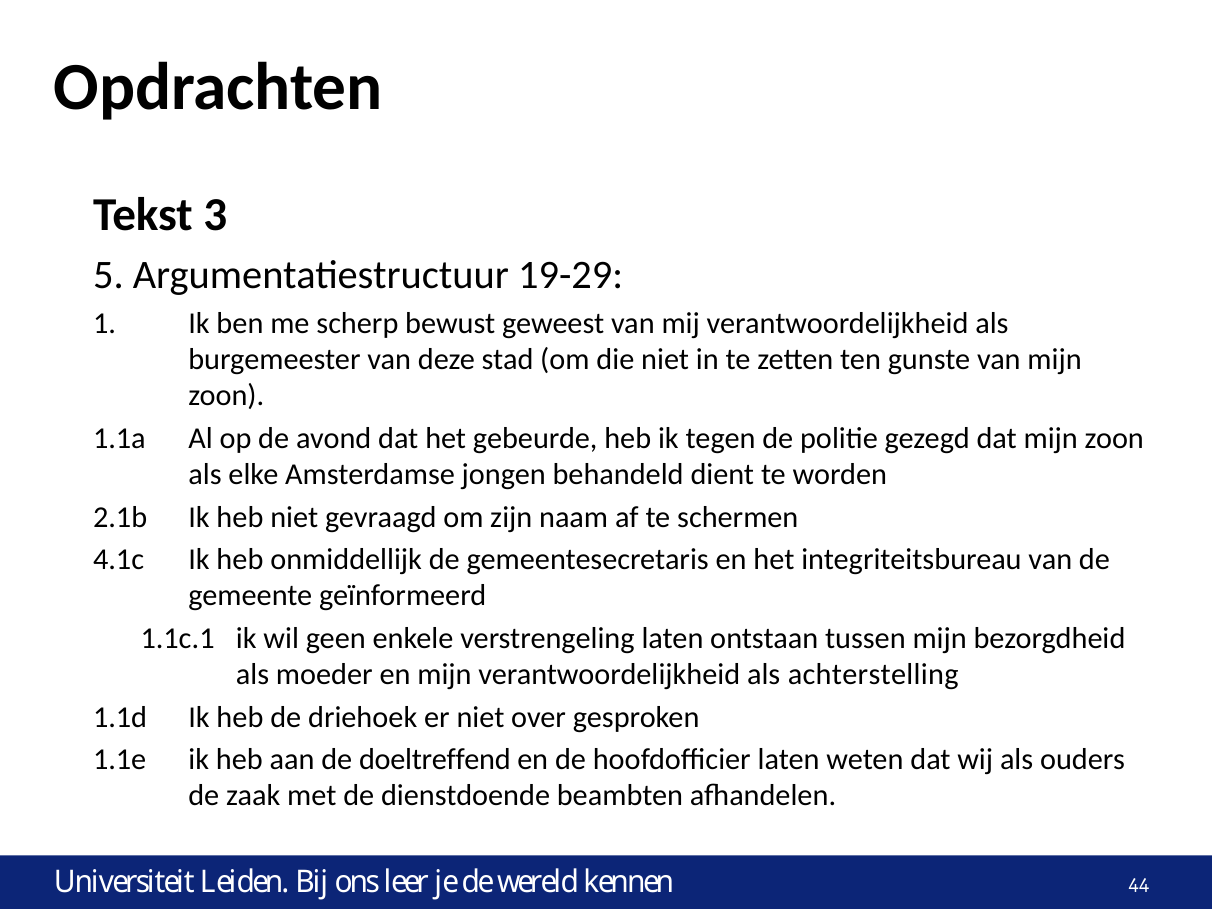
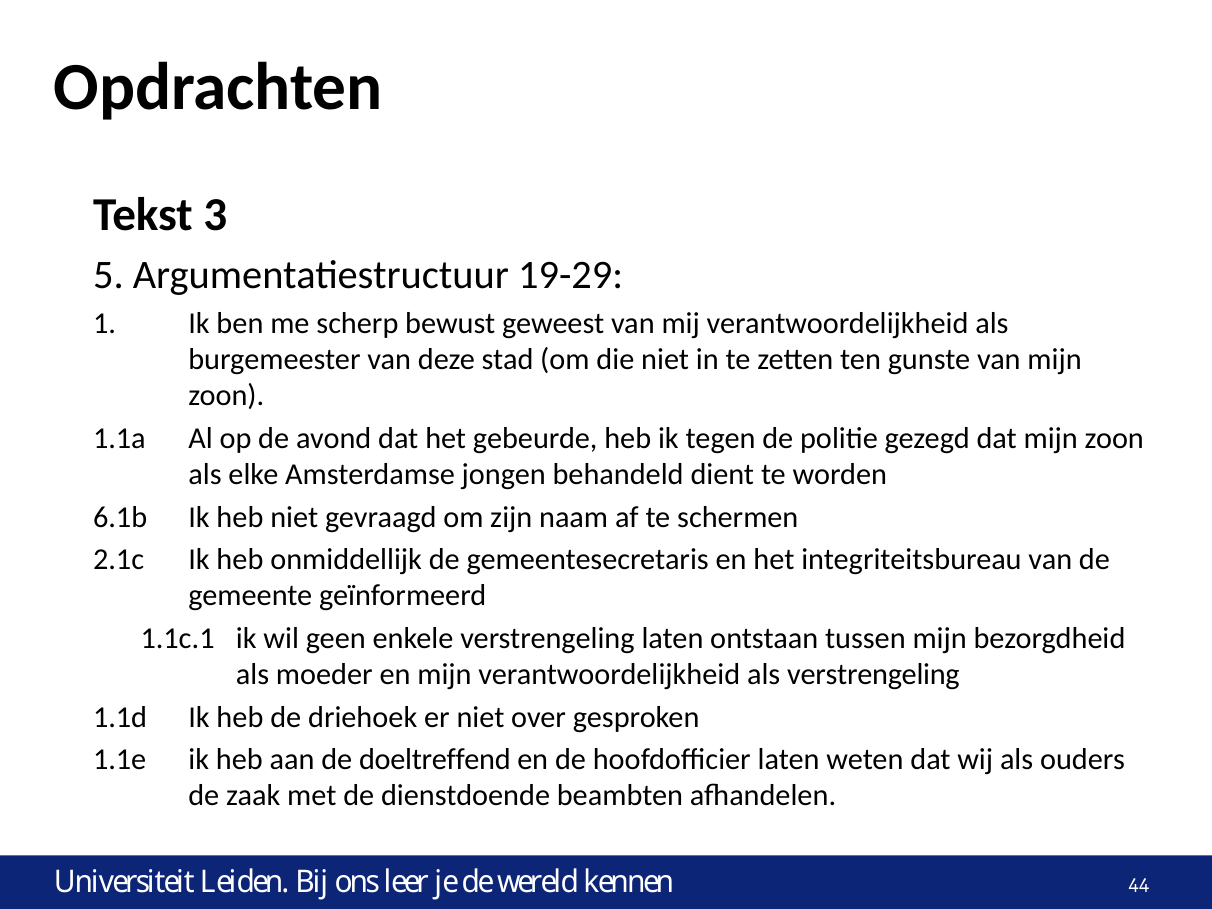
2.1b: 2.1b -> 6.1b
4.1c: 4.1c -> 2.1c
als achterstelling: achterstelling -> verstrengeling
